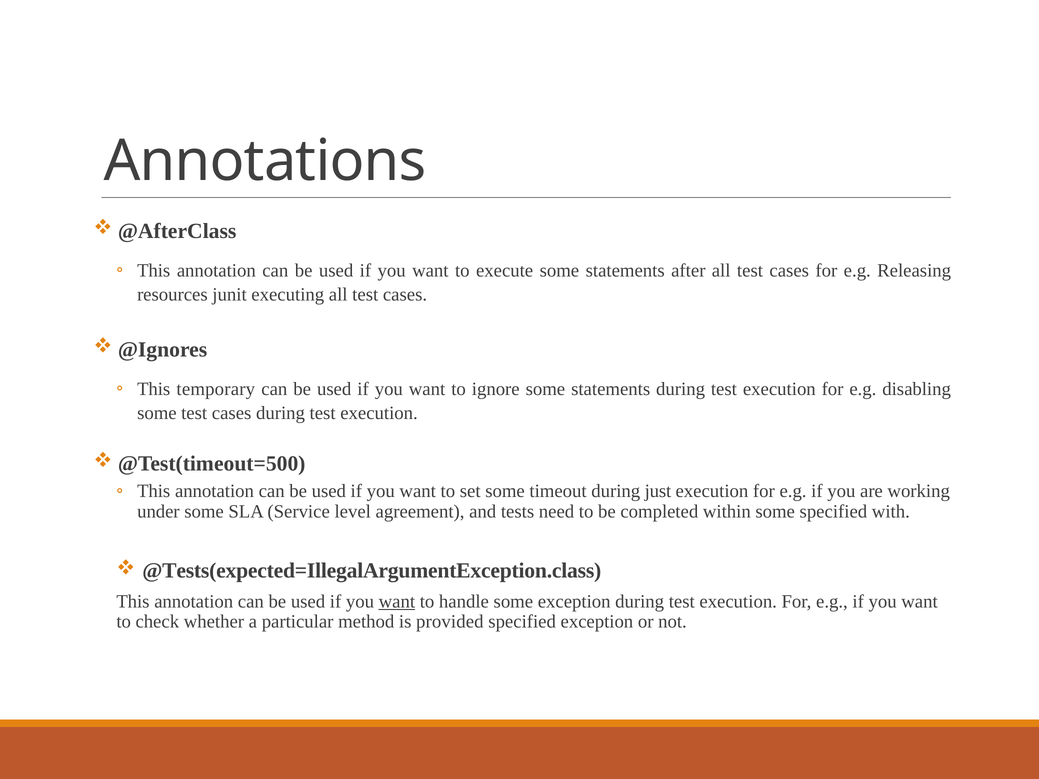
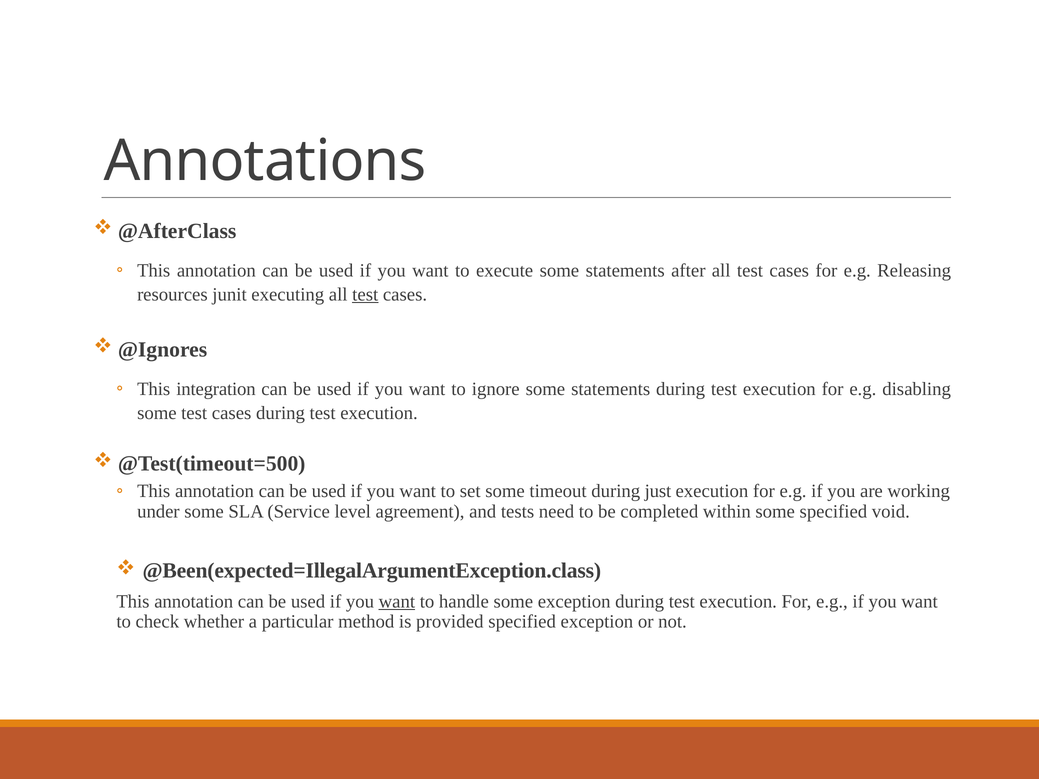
test at (365, 295) underline: none -> present
temporary: temporary -> integration
with: with -> void
@Tests(expected=IllegalArgumentException.class: @Tests(expected=IllegalArgumentException.class -> @Been(expected=IllegalArgumentException.class
